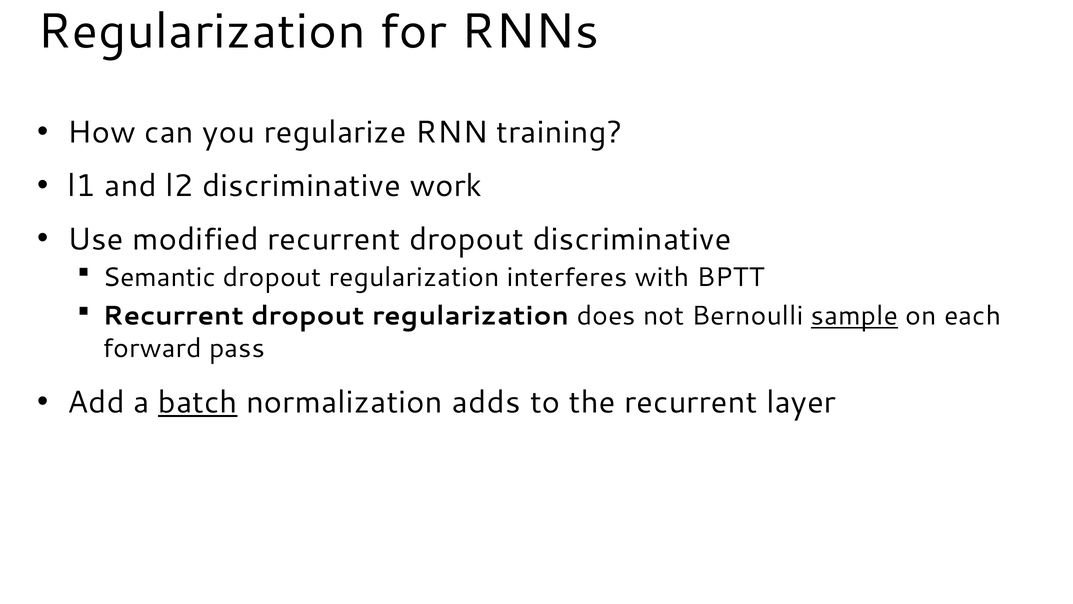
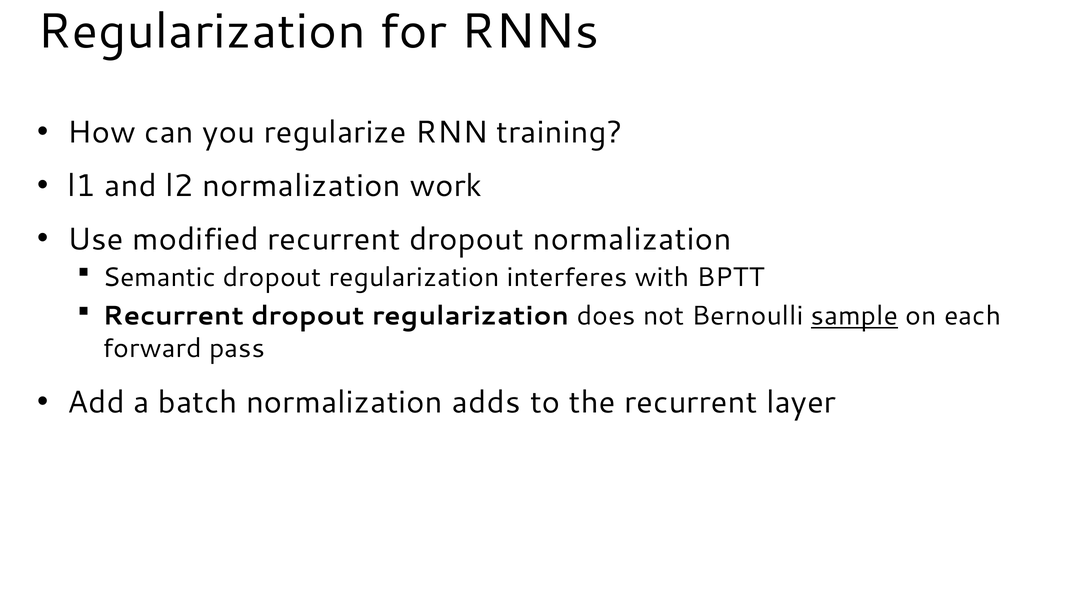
l2 discriminative: discriminative -> normalization
dropout discriminative: discriminative -> normalization
batch underline: present -> none
